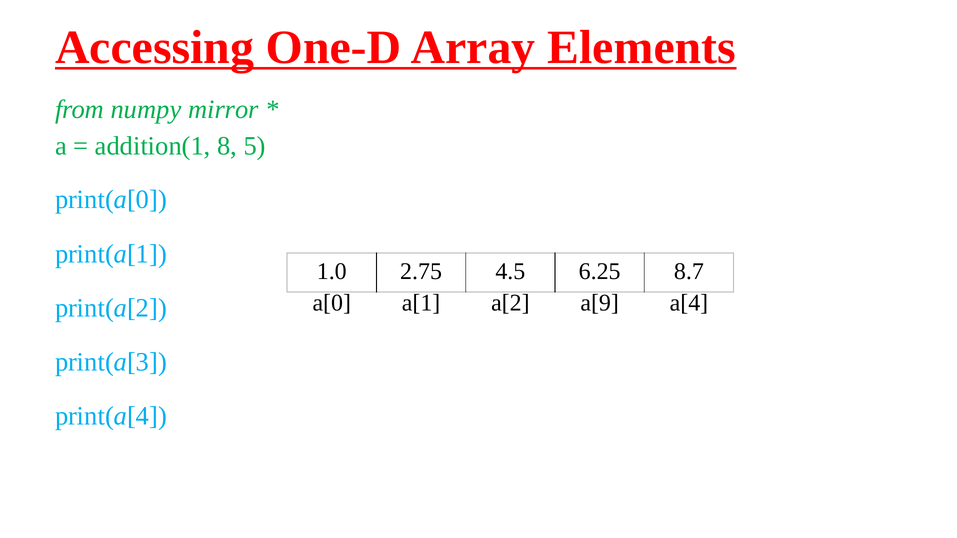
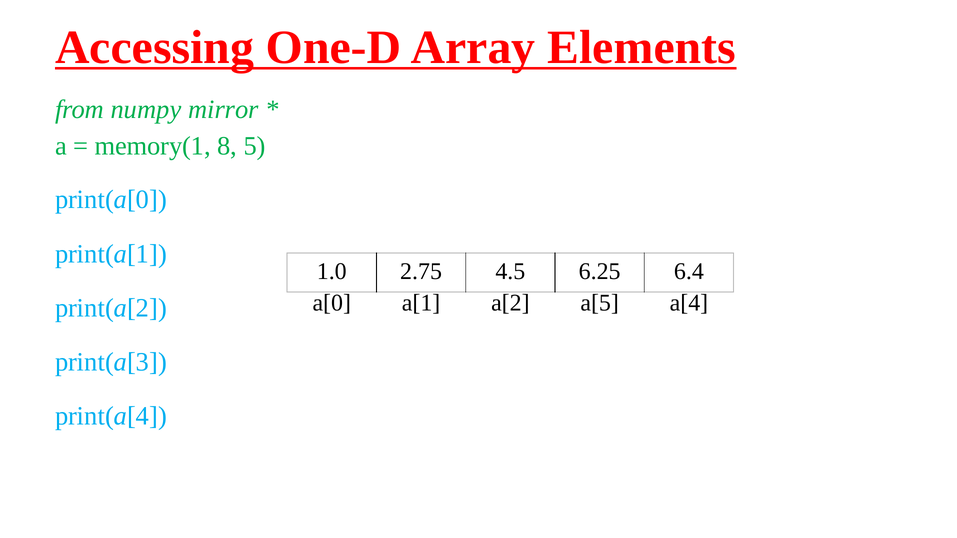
addition(1: addition(1 -> memory(1
8.7: 8.7 -> 6.4
a[9: a[9 -> a[5
